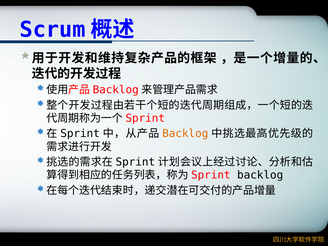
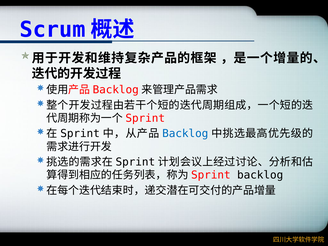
Backlog at (185, 134) colour: orange -> blue
